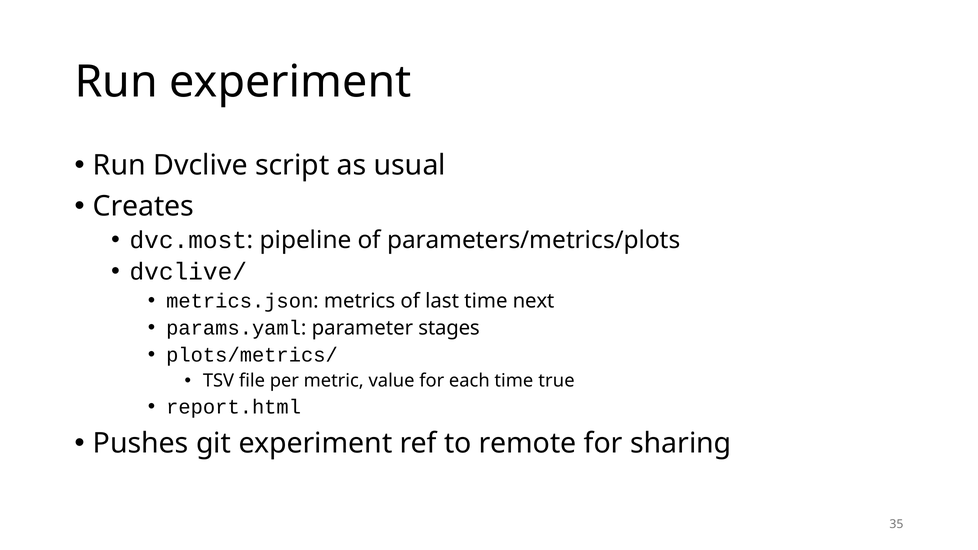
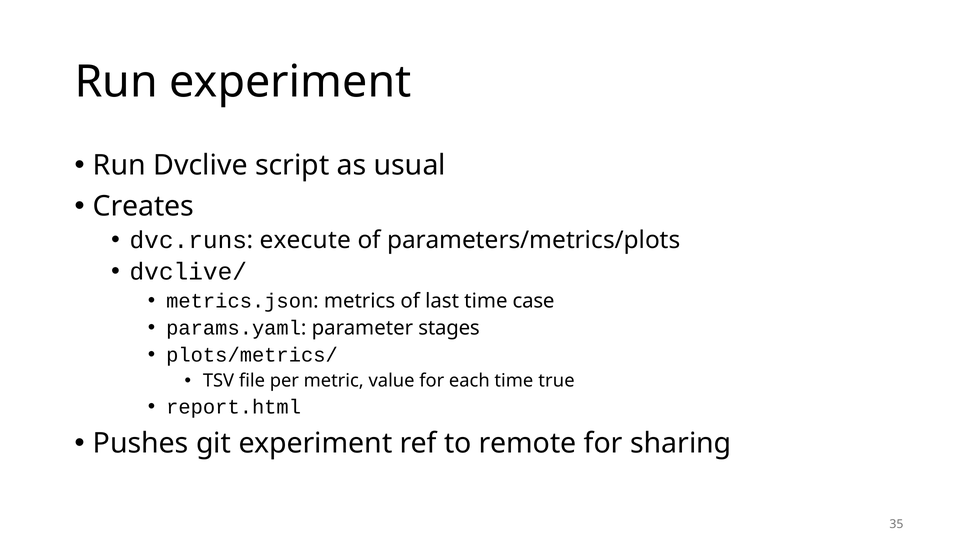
dvc.most: dvc.most -> dvc.runs
pipeline: pipeline -> execute
next: next -> case
